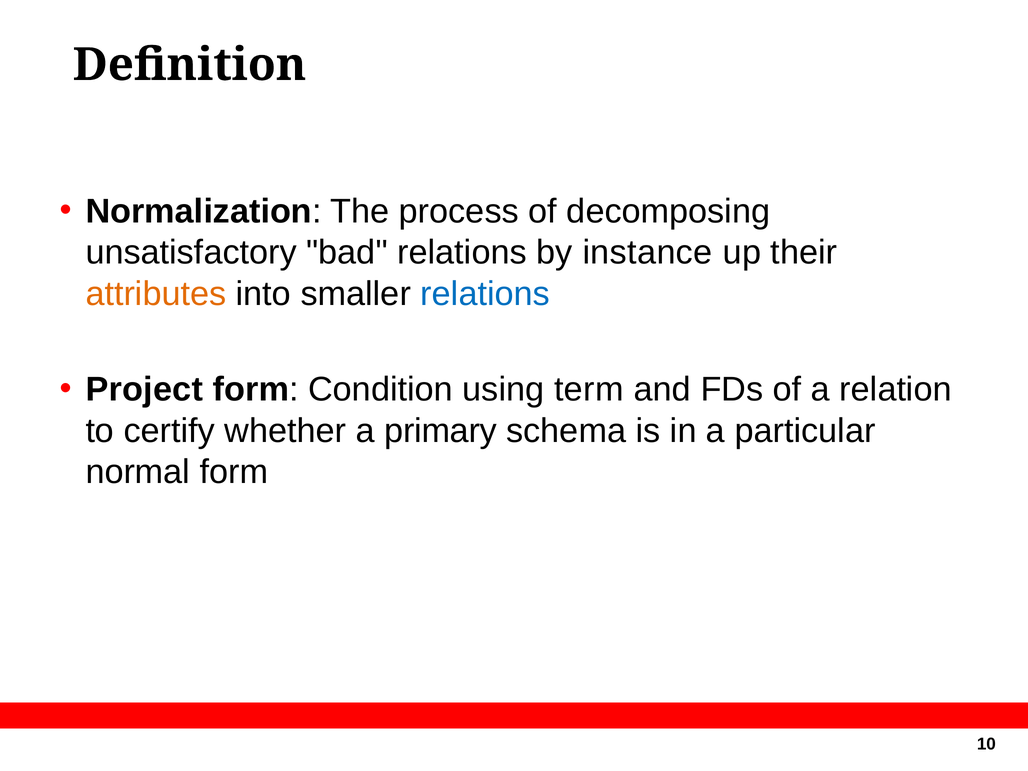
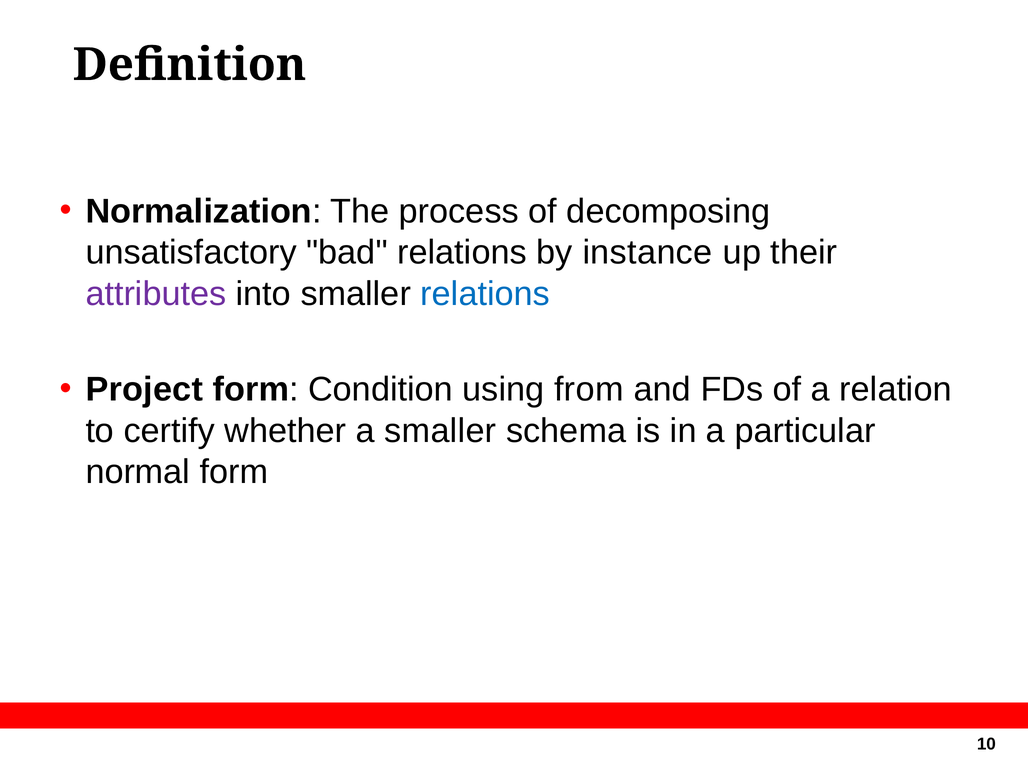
attributes colour: orange -> purple
term: term -> from
a primary: primary -> smaller
